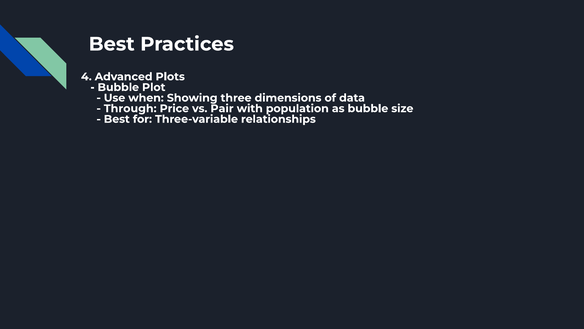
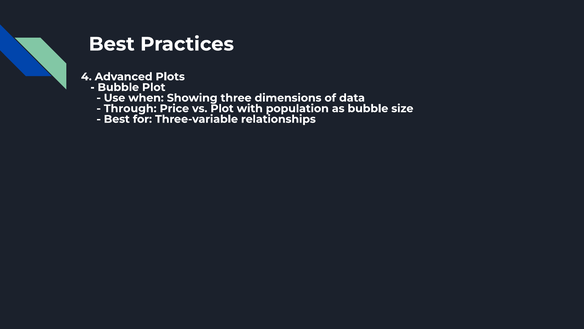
vs Pair: Pair -> Plot
